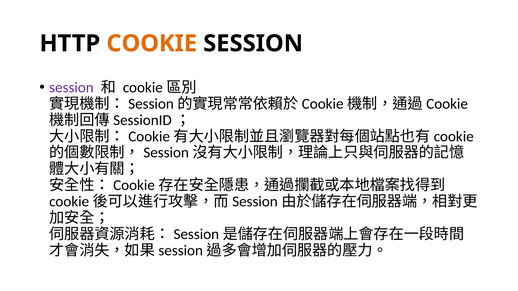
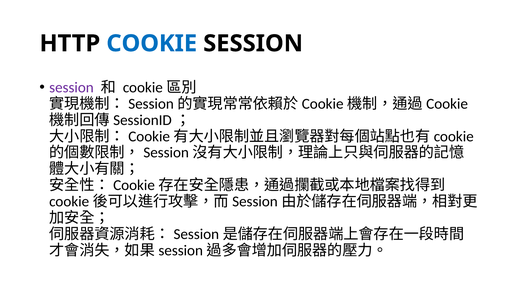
COOKIE colour: orange -> blue
